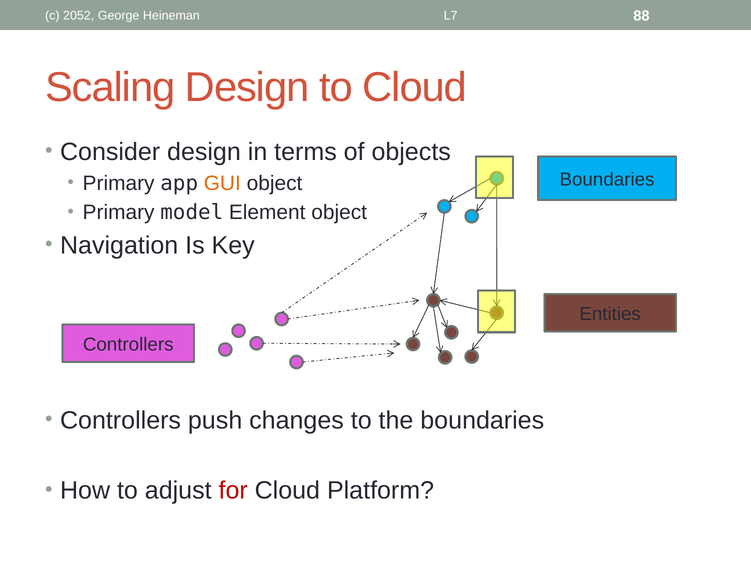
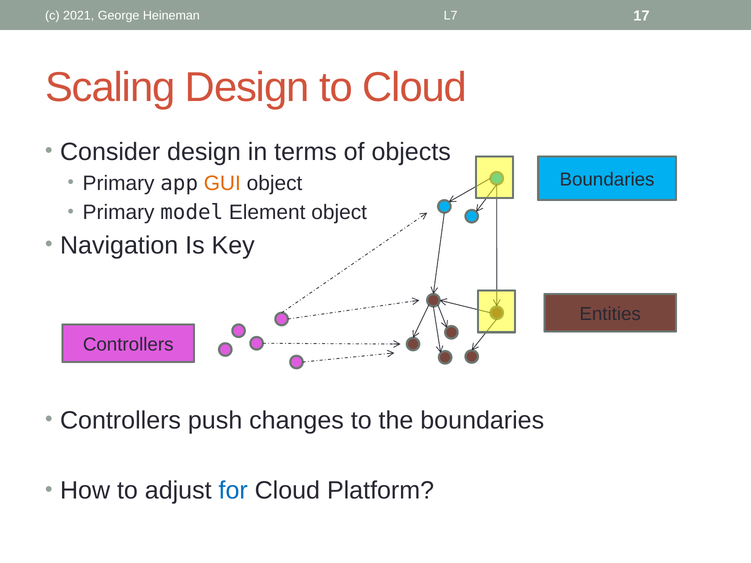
2052: 2052 -> 2021
88: 88 -> 17
for colour: red -> blue
